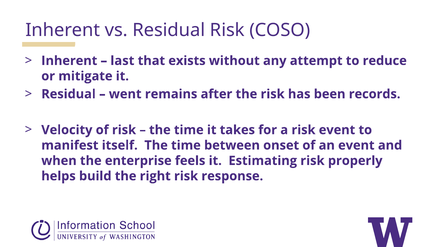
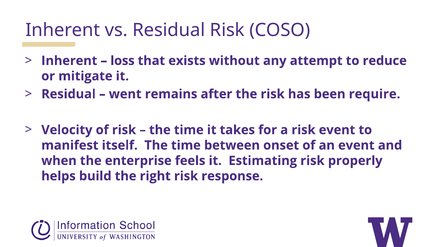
last: last -> loss
records: records -> require
